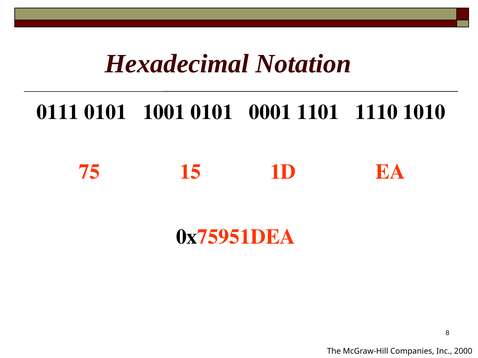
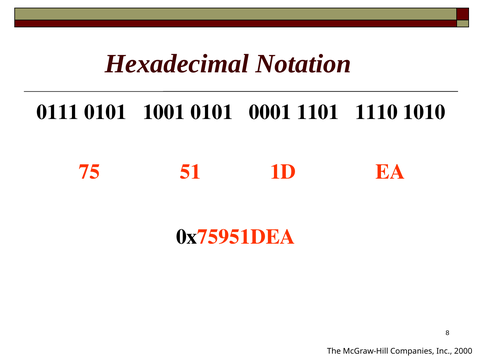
15: 15 -> 51
